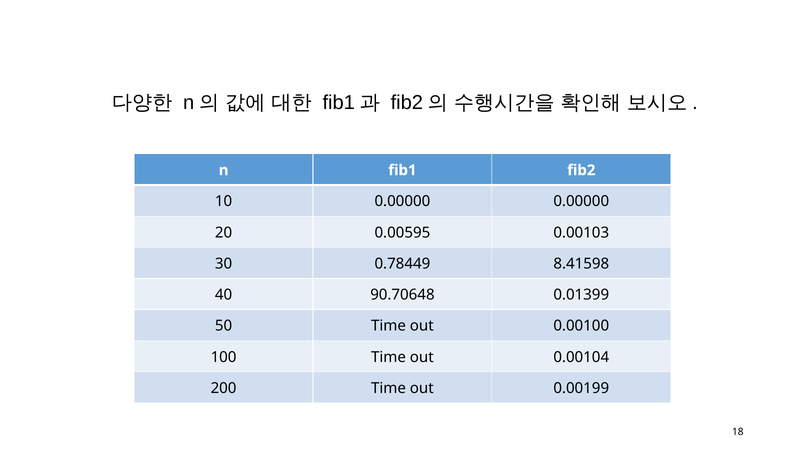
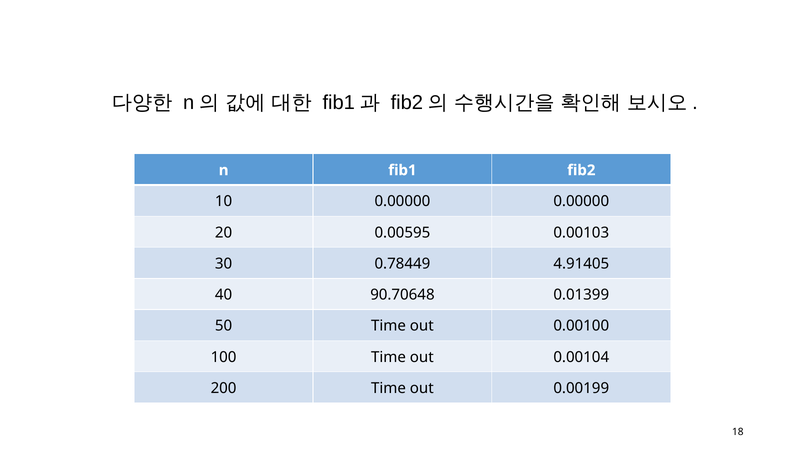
8.41598: 8.41598 -> 4.91405
